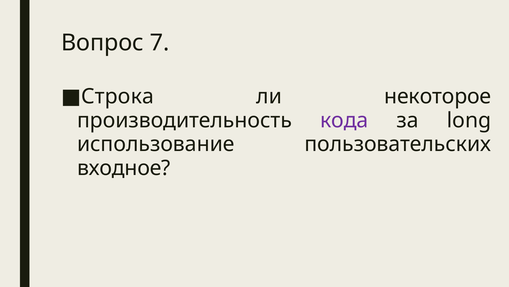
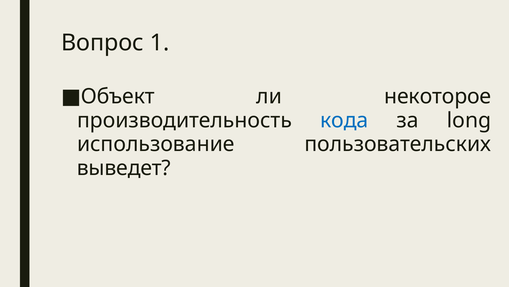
7: 7 -> 1
Строка: Строка -> Объект
кода colour: purple -> blue
входное: входное -> выведет
